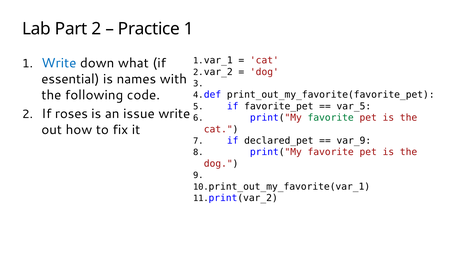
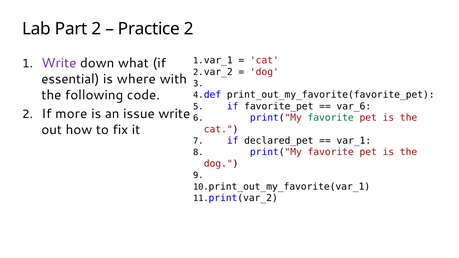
Practice 1: 1 -> 2
Write at (59, 63) colour: blue -> purple
names: names -> where
var_5: var_5 -> var_6
roses: roses -> more
var_9: var_9 -> var_1
